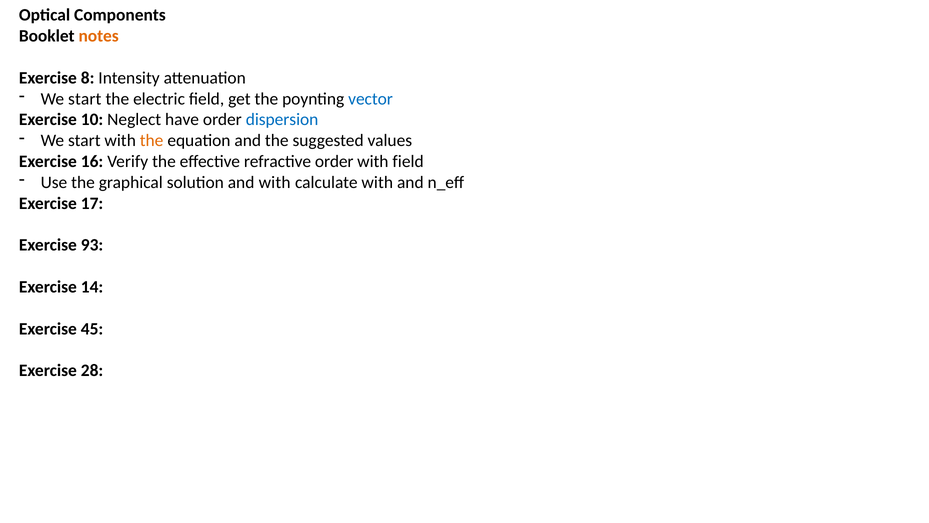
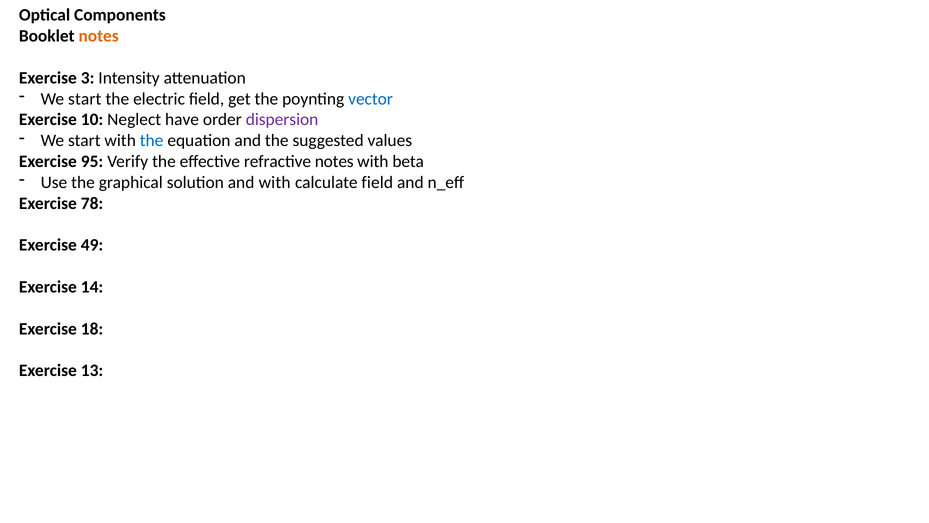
8: 8 -> 3
dispersion colour: blue -> purple
the at (152, 140) colour: orange -> blue
16: 16 -> 95
refractive order: order -> notes
with field: field -> beta
calculate with: with -> field
17: 17 -> 78
93: 93 -> 49
45: 45 -> 18
28: 28 -> 13
